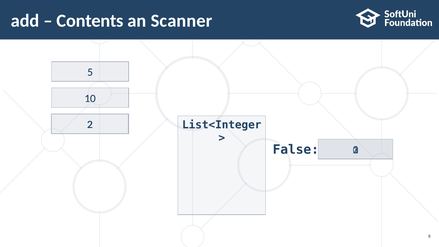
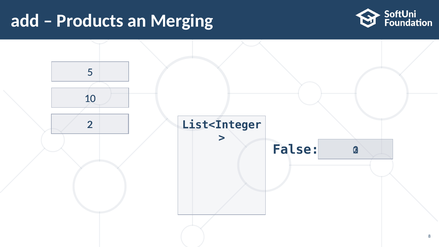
Contents: Contents -> Products
Scanner: Scanner -> Merging
